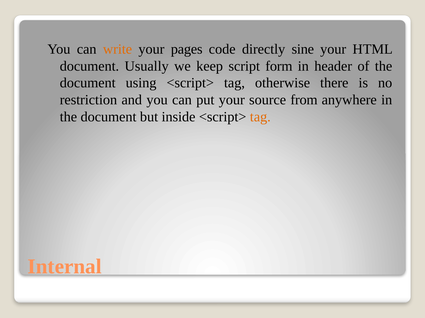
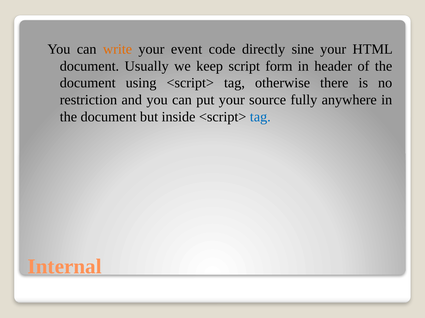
pages: pages -> event
from: from -> fully
tag at (260, 117) colour: orange -> blue
